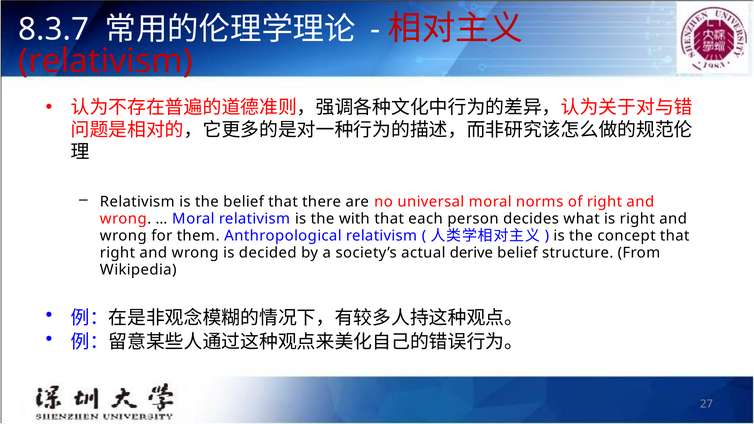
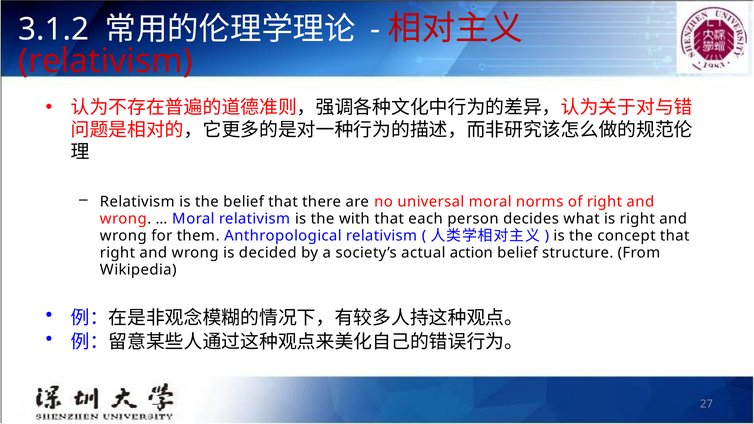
8.3.7: 8.3.7 -> 3.1.2
derive: derive -> action
